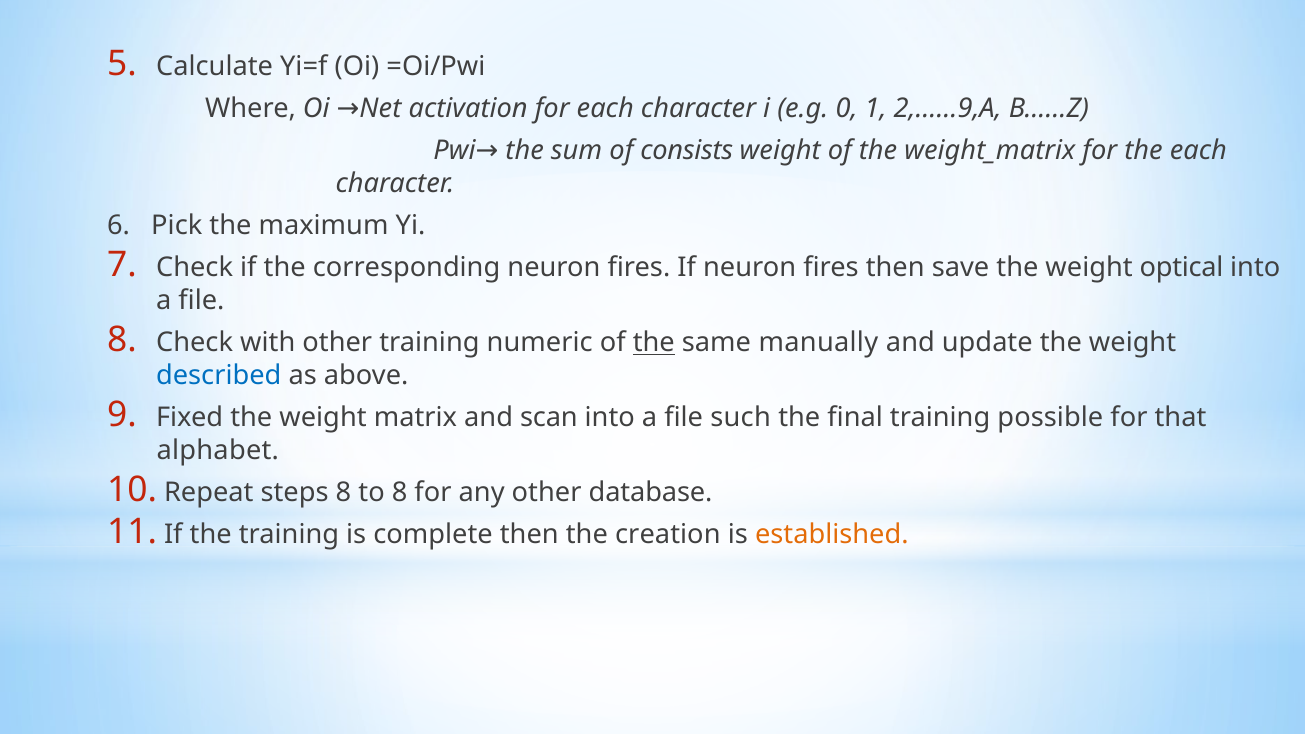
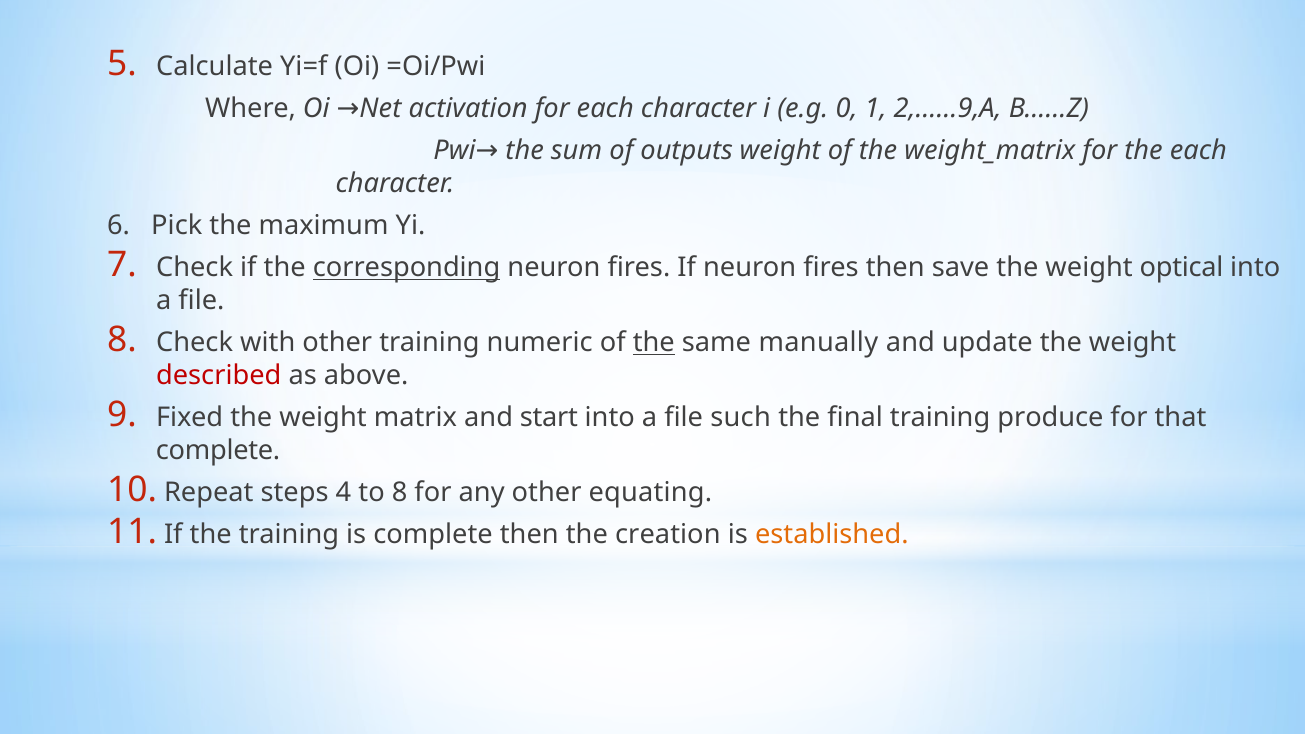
consists: consists -> outputs
corresponding underline: none -> present
described colour: blue -> red
scan: scan -> start
possible: possible -> produce
alphabet at (218, 450): alphabet -> complete
steps 8: 8 -> 4
database: database -> equating
